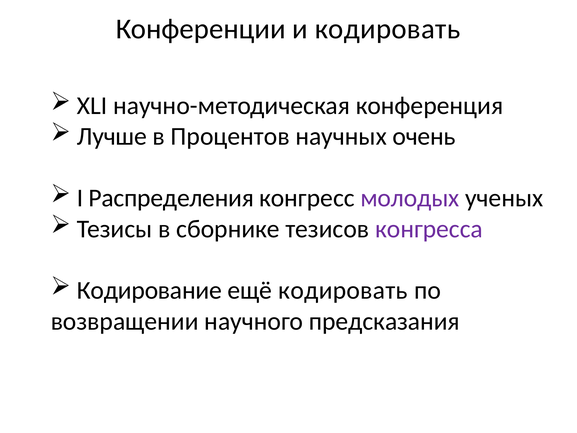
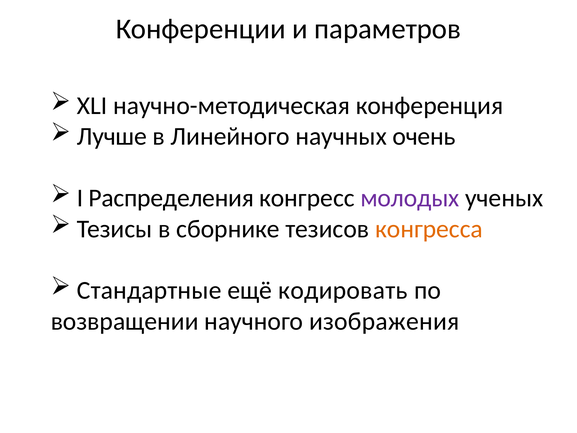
и кодировать: кодировать -> параметров
Процентов: Процентов -> Линейного
конгресса colour: purple -> orange
Кодирование: Кодирование -> Стандартные
предсказания: предсказания -> изображения
